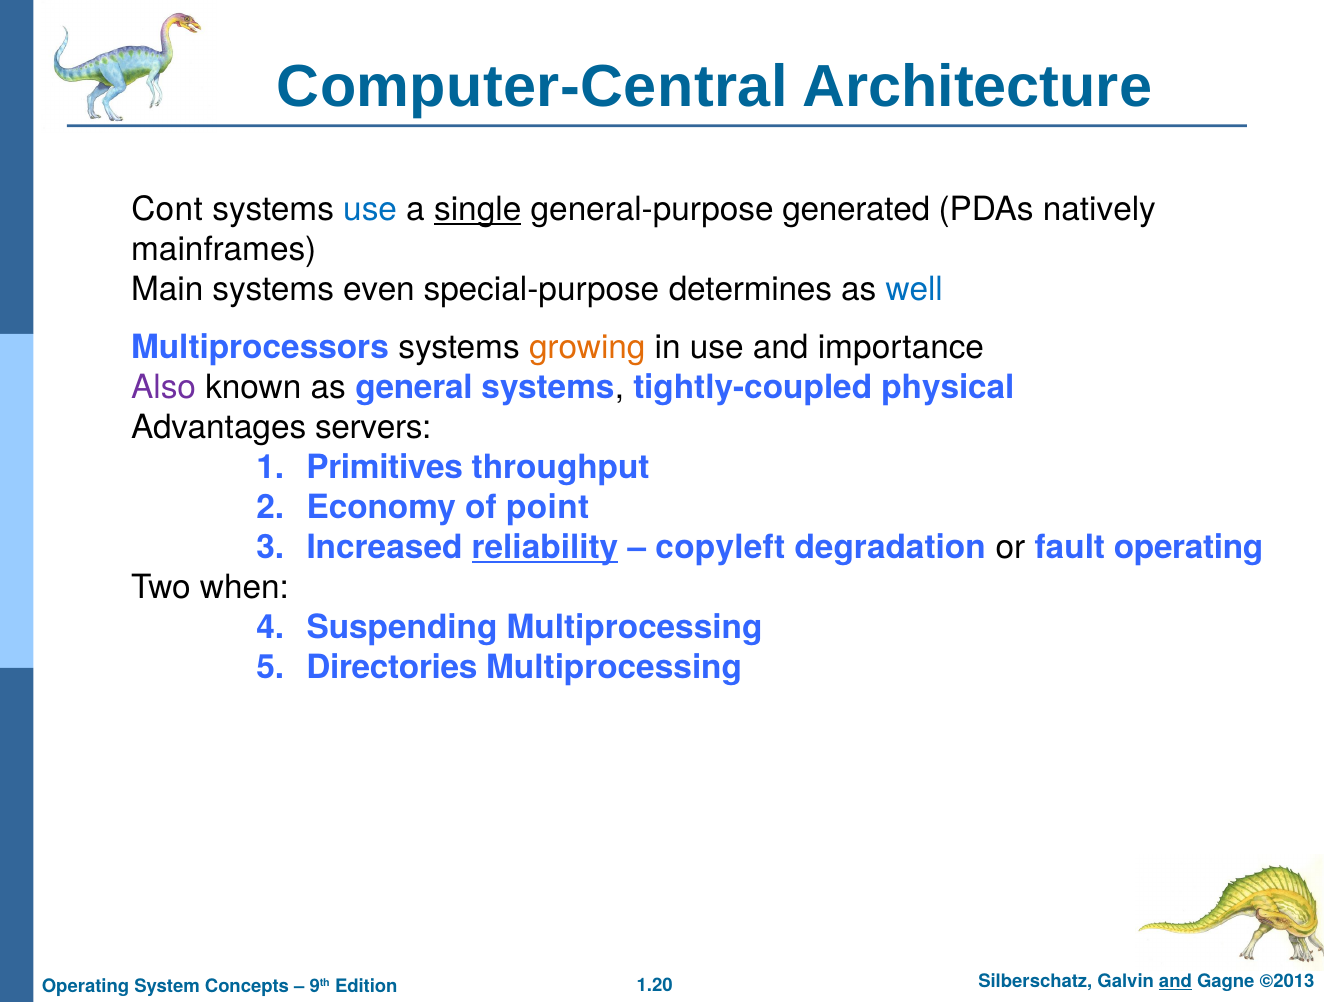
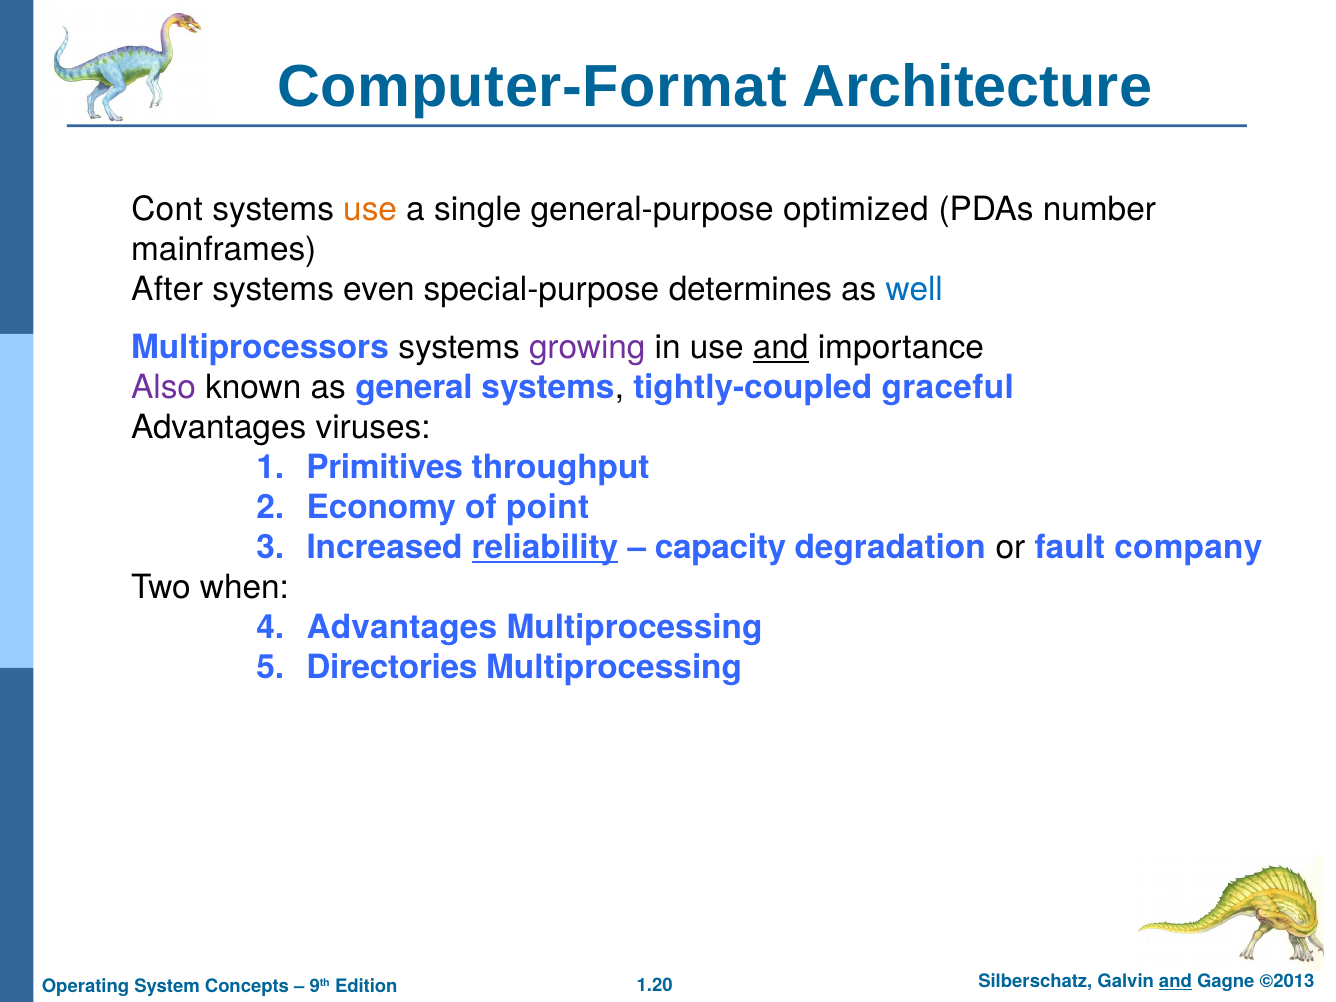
Computer-Central: Computer-Central -> Computer-Format
use at (370, 209) colour: blue -> orange
single underline: present -> none
generated: generated -> optimized
natively: natively -> number
Main: Main -> After
growing colour: orange -> purple
and at (781, 347) underline: none -> present
physical: physical -> graceful
servers: servers -> viruses
copyleft: copyleft -> capacity
fault operating: operating -> company
Suspending at (402, 628): Suspending -> Advantages
